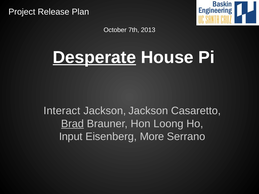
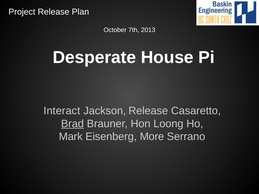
Desperate underline: present -> none
Jackson Jackson: Jackson -> Release
Input: Input -> Mark
